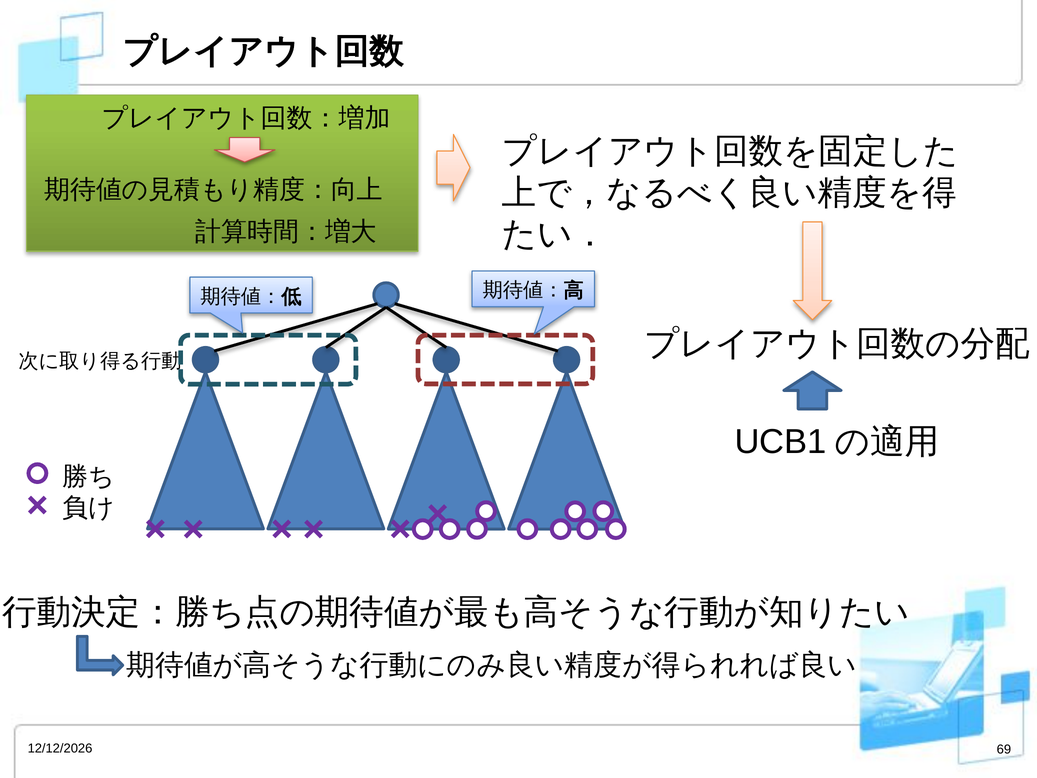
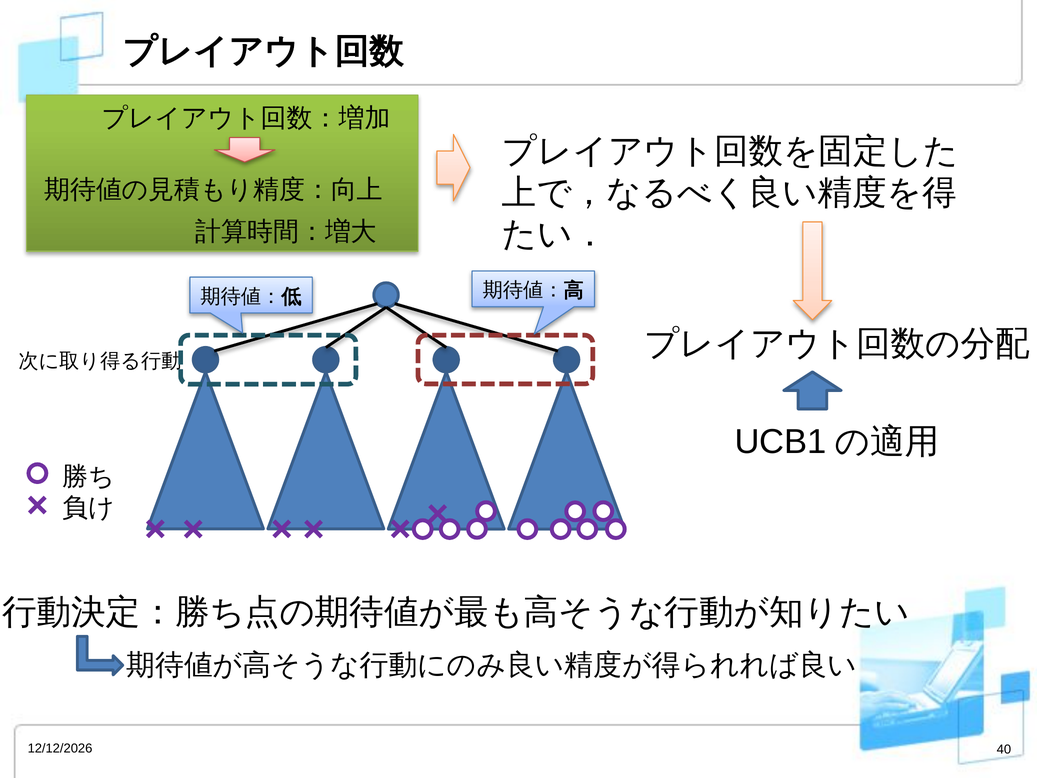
69: 69 -> 40
